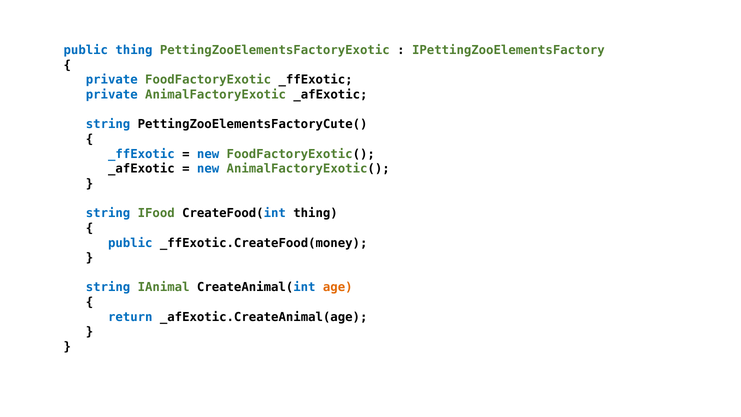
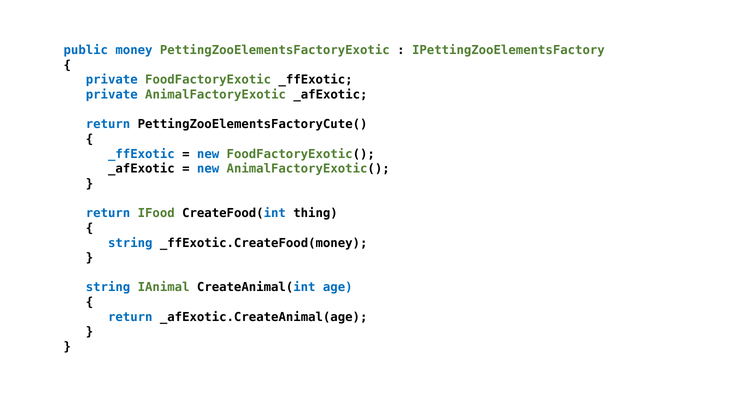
public thing: thing -> money
string at (108, 124): string -> return
string at (108, 213): string -> return
public at (130, 243): public -> string
age colour: orange -> blue
